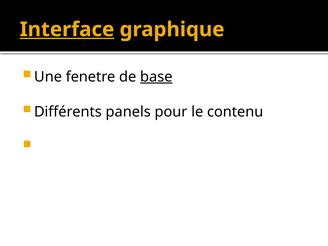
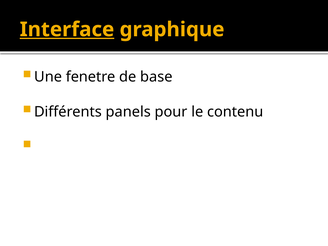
base underline: present -> none
